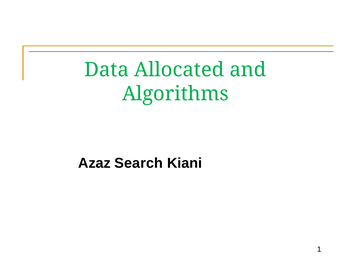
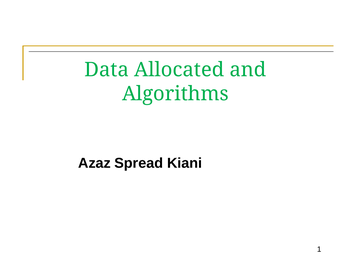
Search: Search -> Spread
